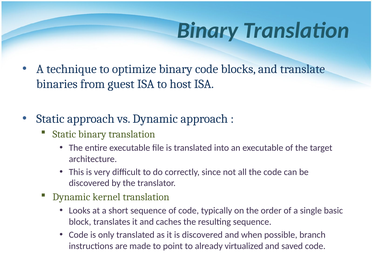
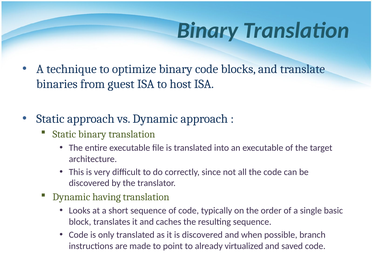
kernel: kernel -> having
